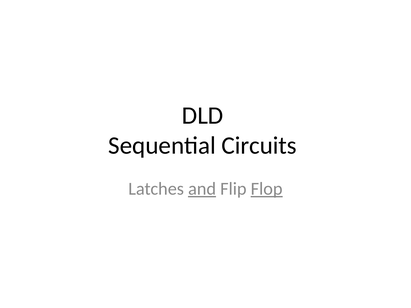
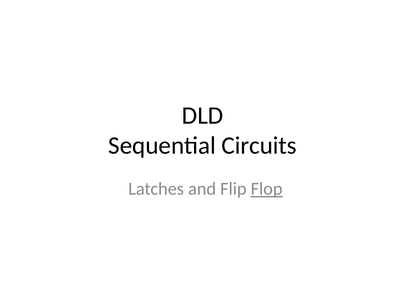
and underline: present -> none
